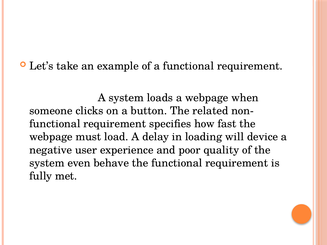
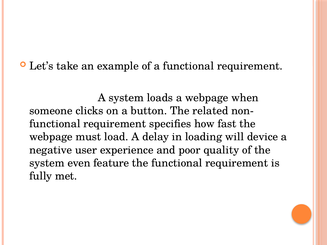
behave: behave -> feature
